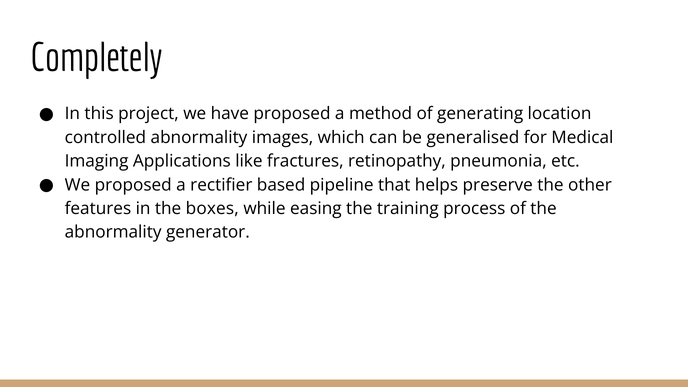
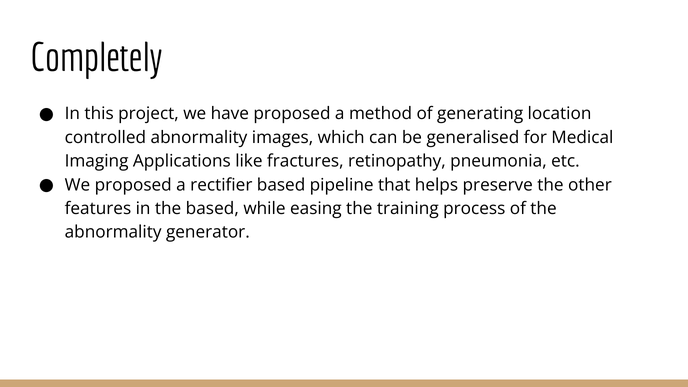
the boxes: boxes -> based
